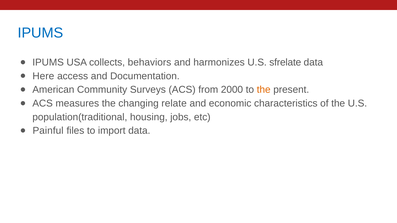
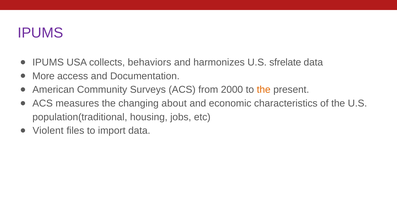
IPUMS at (40, 33) colour: blue -> purple
Here: Here -> More
relate: relate -> about
Painful: Painful -> Violent
